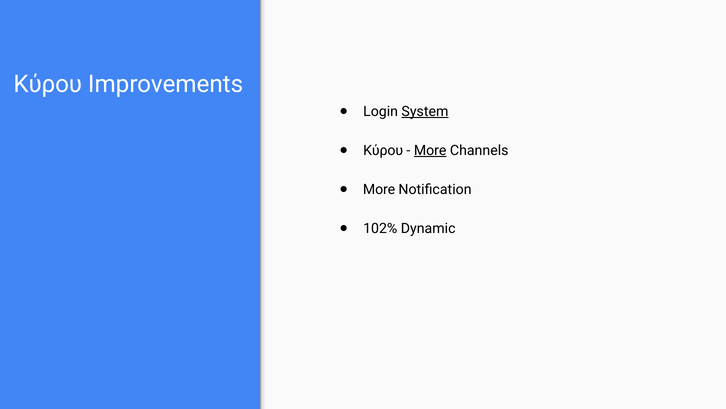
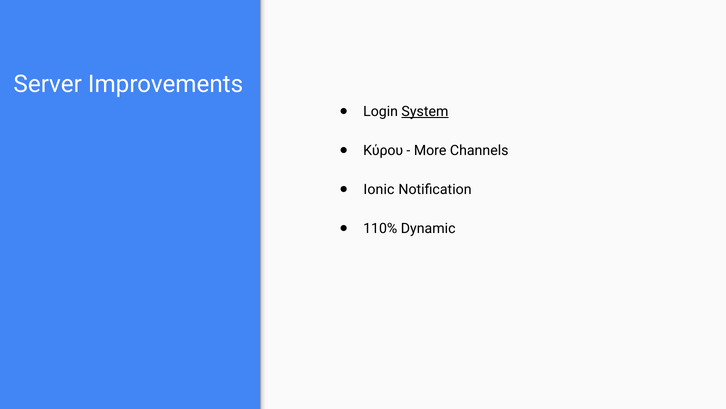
Κύρου at (48, 84): Κύρου -> Server
More at (430, 150) underline: present -> none
More at (379, 189): More -> Ionic
102%: 102% -> 110%
